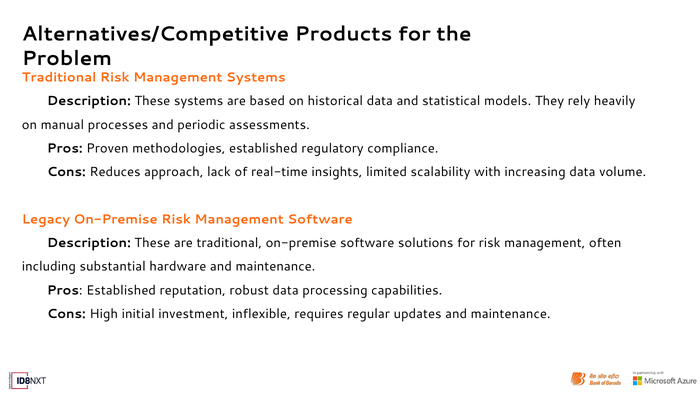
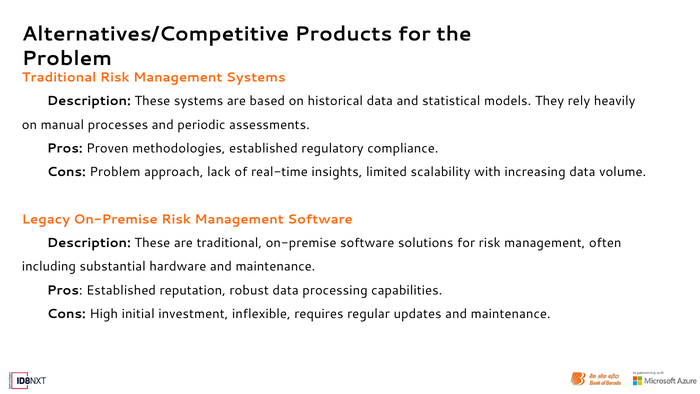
Cons Reduces: Reduces -> Problem
